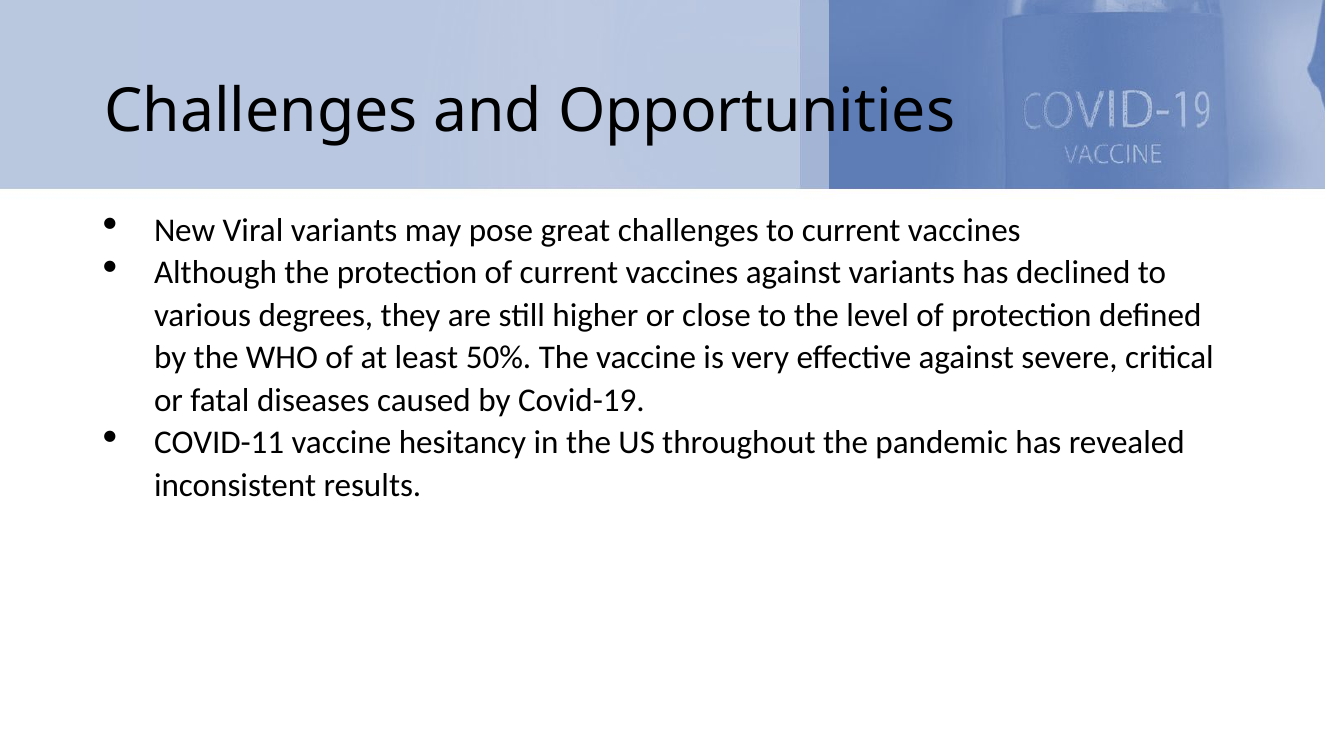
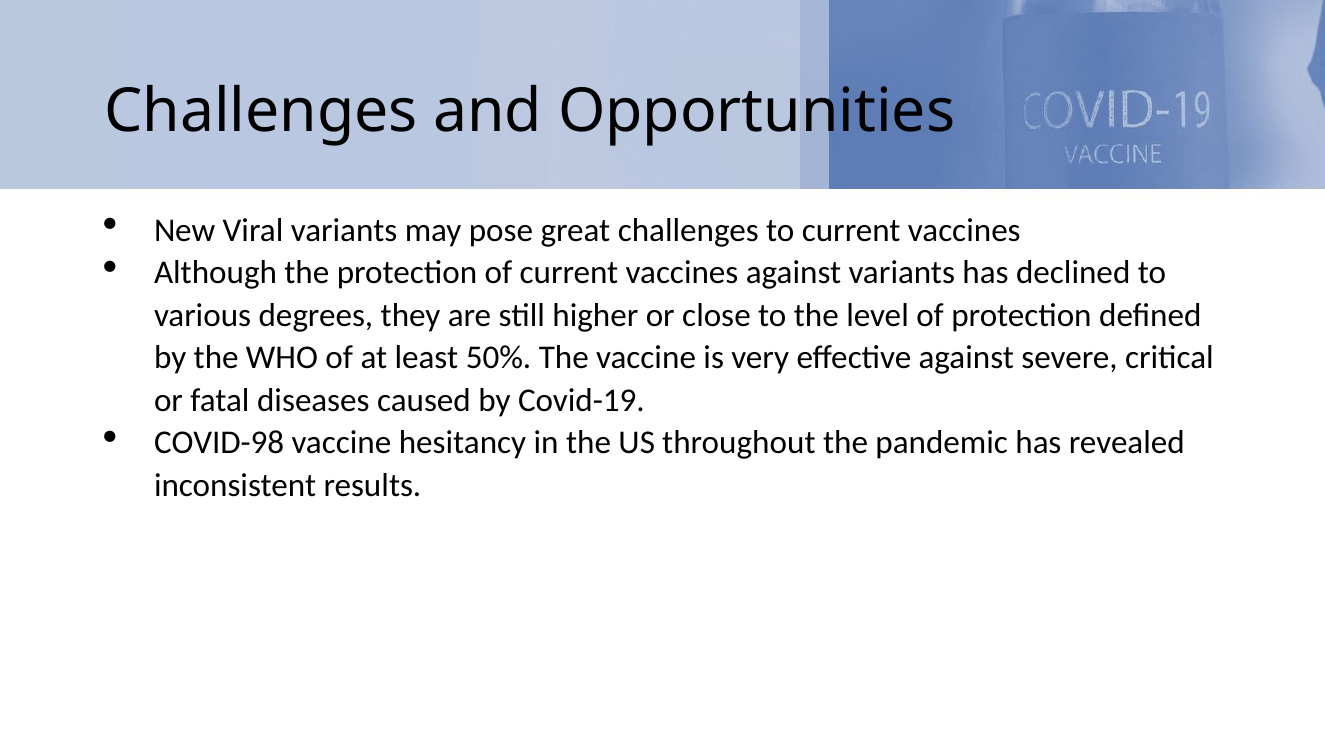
COVID-11: COVID-11 -> COVID-98
